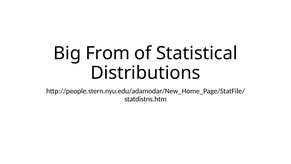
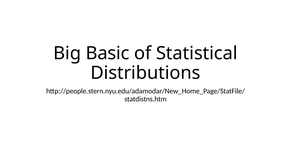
From: From -> Basic
